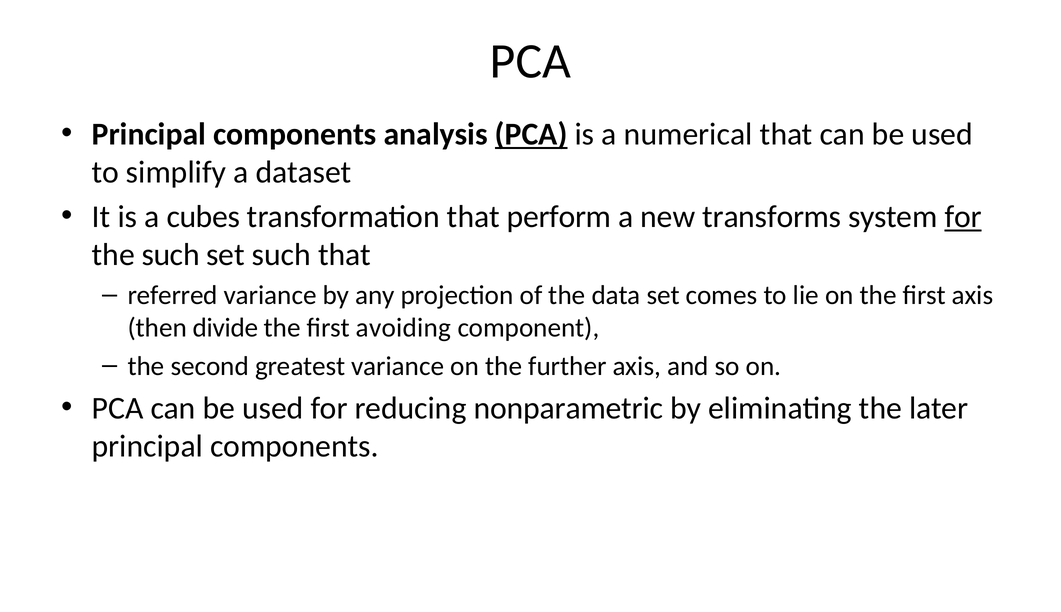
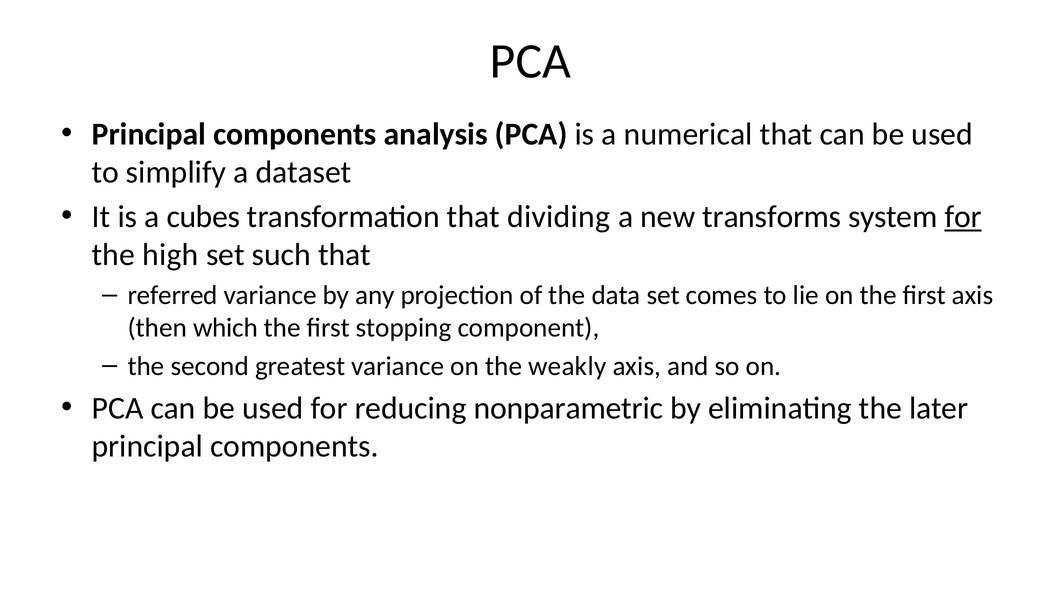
PCA at (531, 134) underline: present -> none
perform: perform -> dividing
the such: such -> high
divide: divide -> which
avoiding: avoiding -> stopping
further: further -> weakly
